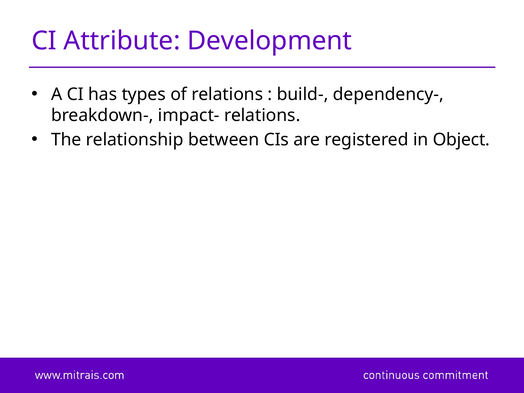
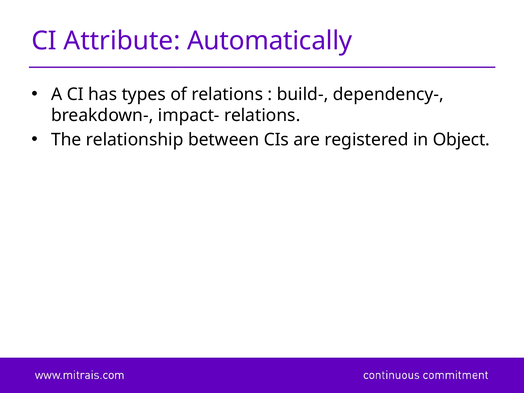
Development: Development -> Automatically
